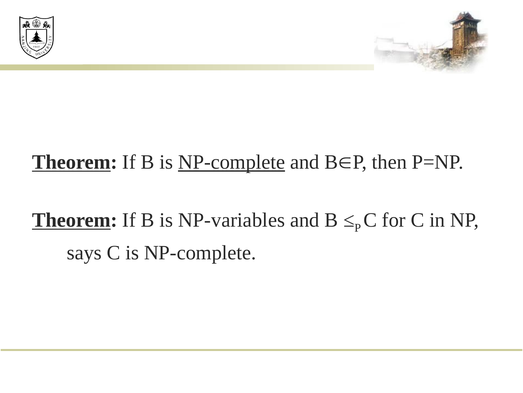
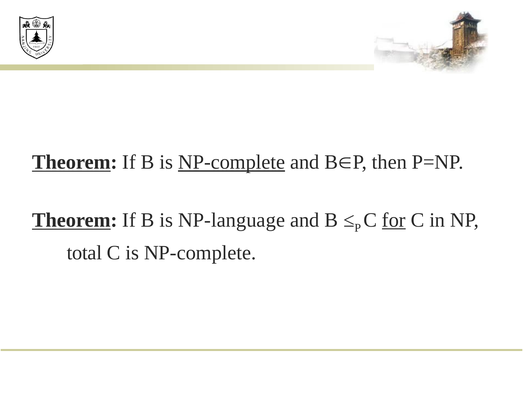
NP-variables: NP-variables -> NP-language
for underline: none -> present
says: says -> total
